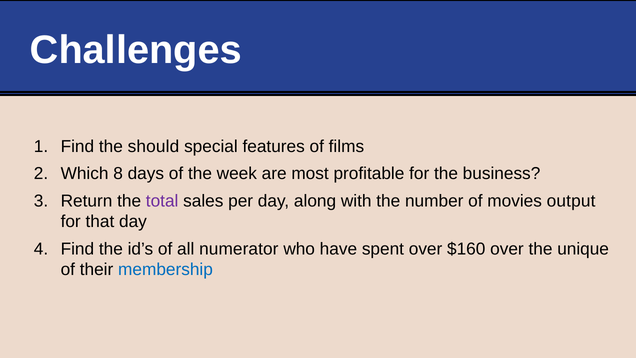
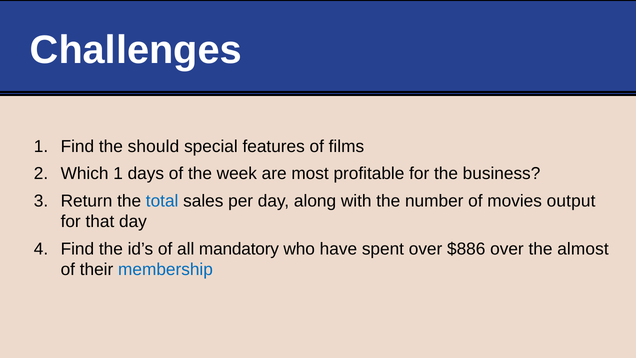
Which 8: 8 -> 1
total colour: purple -> blue
numerator: numerator -> mandatory
$160: $160 -> $886
unique: unique -> almost
